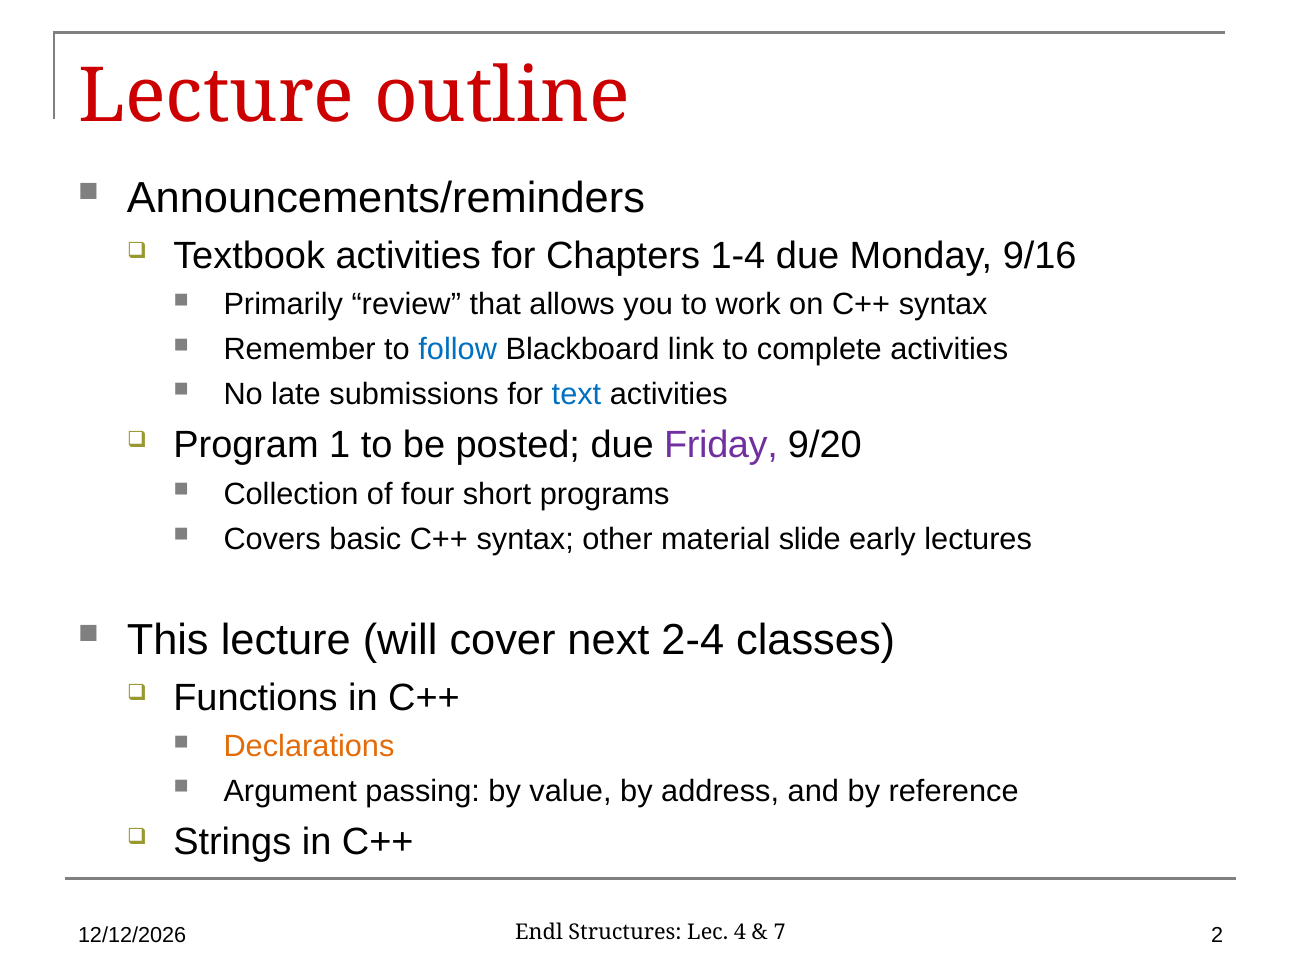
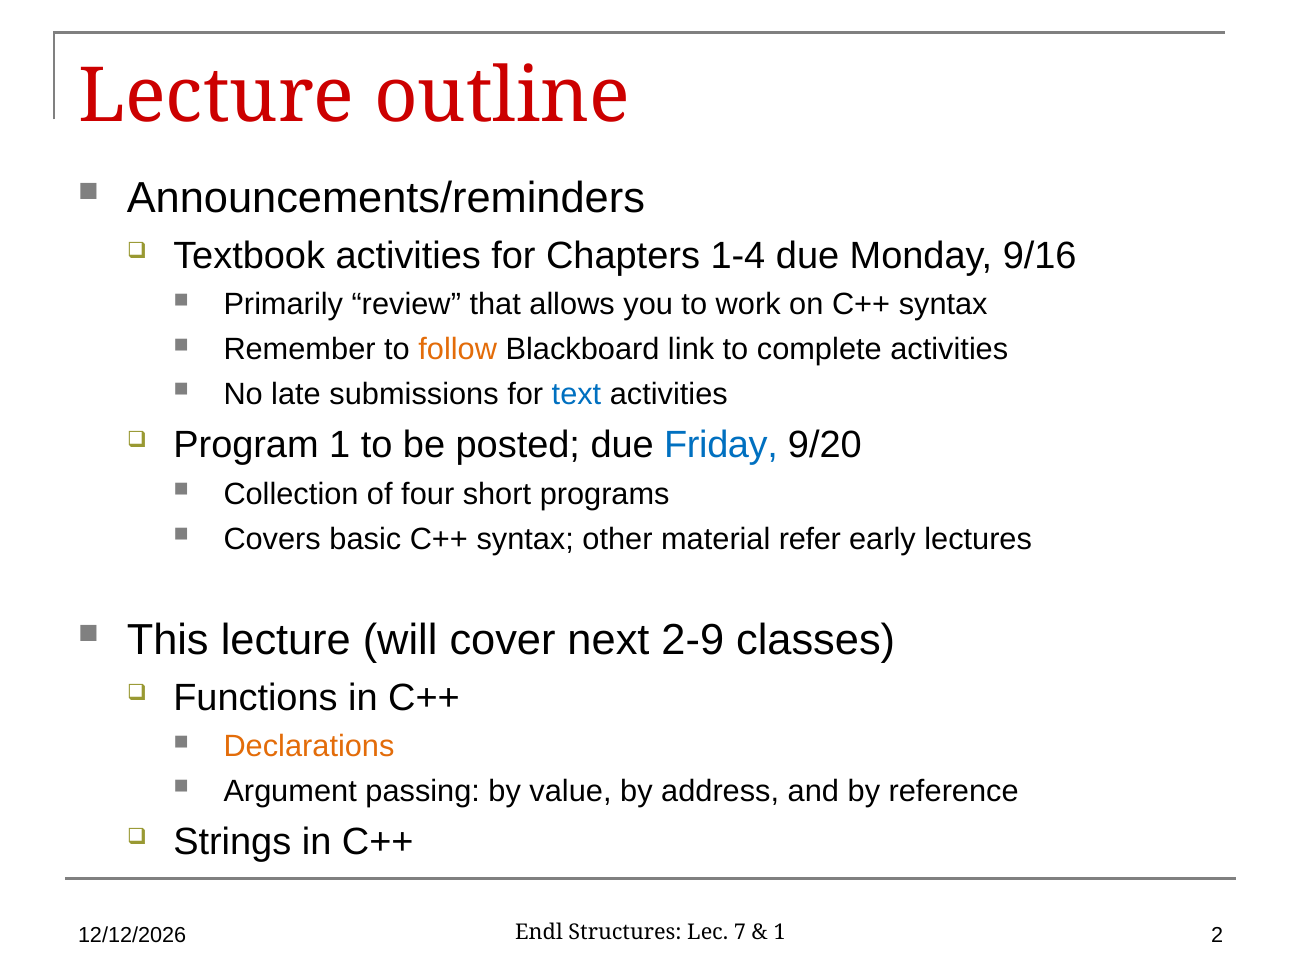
follow colour: blue -> orange
Friday colour: purple -> blue
slide: slide -> refer
2-4: 2-4 -> 2-9
4: 4 -> 7
7 at (780, 933): 7 -> 1
